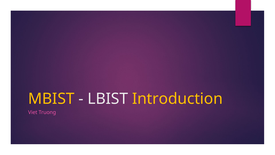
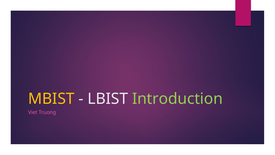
Introduction colour: yellow -> light green
